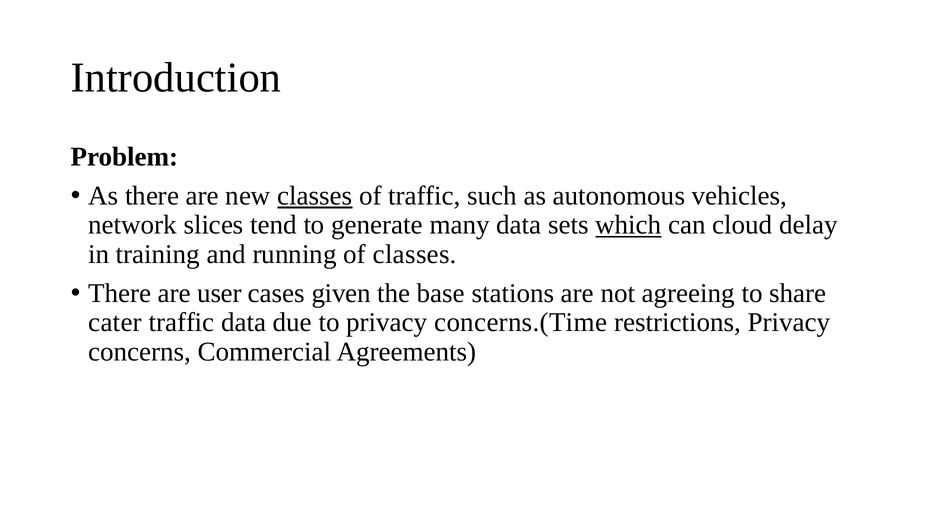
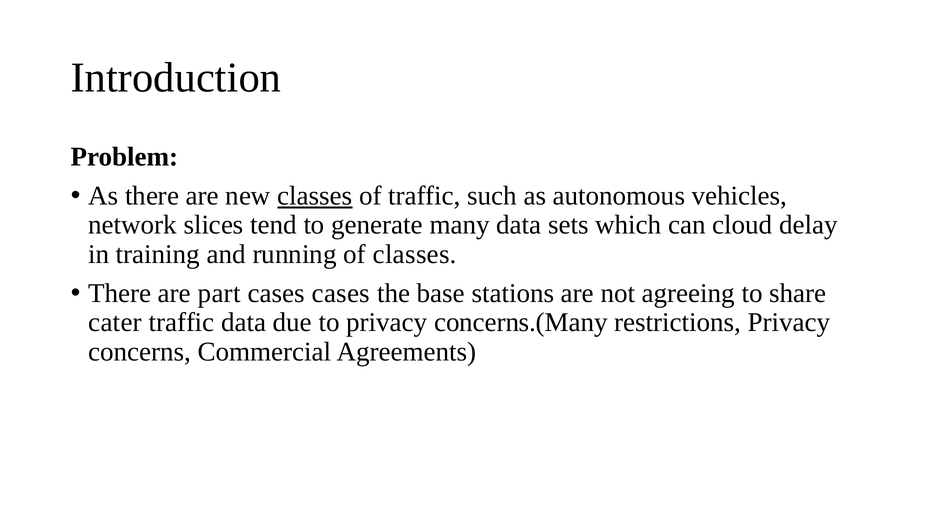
which underline: present -> none
user: user -> part
cases given: given -> cases
concerns.(Time: concerns.(Time -> concerns.(Many
